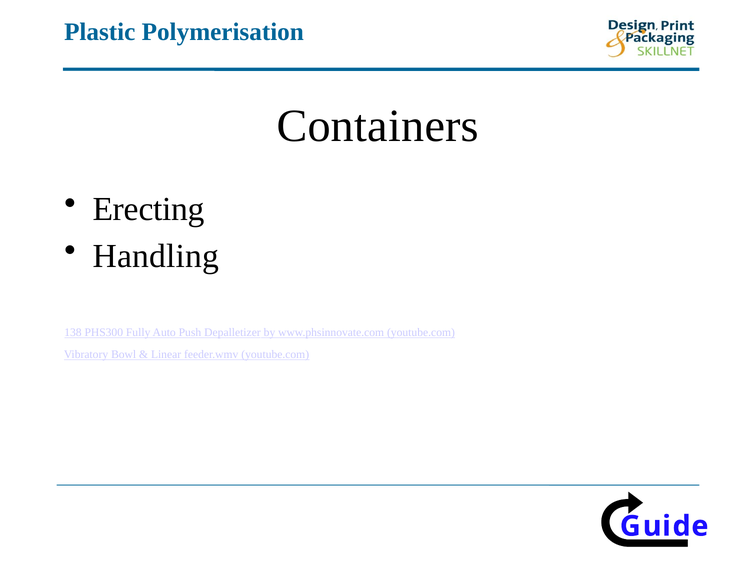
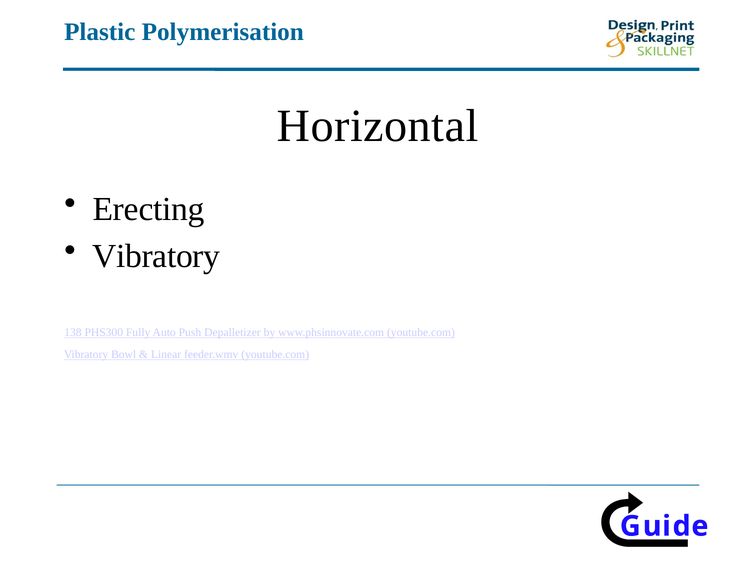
Containers: Containers -> Horizontal
Handling at (156, 256): Handling -> Vibratory
